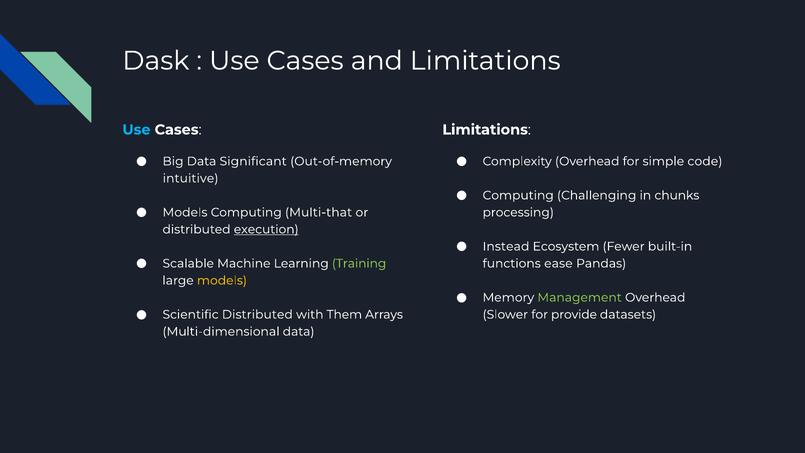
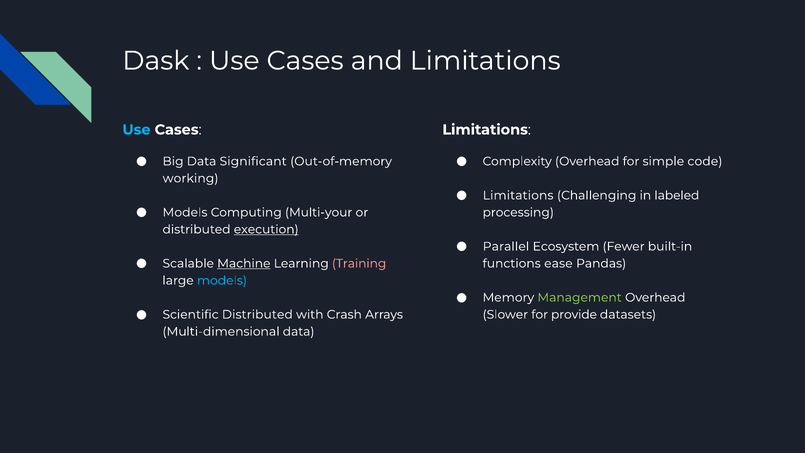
intuitive: intuitive -> working
Computing at (518, 195): Computing -> Limitations
chunks: chunks -> labeled
Multi-that: Multi-that -> Multi-your
Instead: Instead -> Parallel
Machine underline: none -> present
Training colour: light green -> pink
models at (222, 280) colour: yellow -> light blue
Them: Them -> Crash
